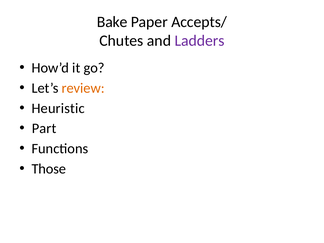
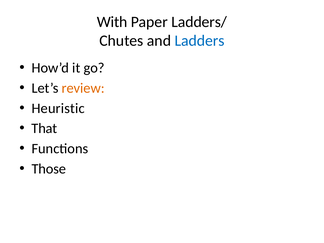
Bake: Bake -> With
Accepts/: Accepts/ -> Ladders/
Ladders colour: purple -> blue
Part: Part -> That
